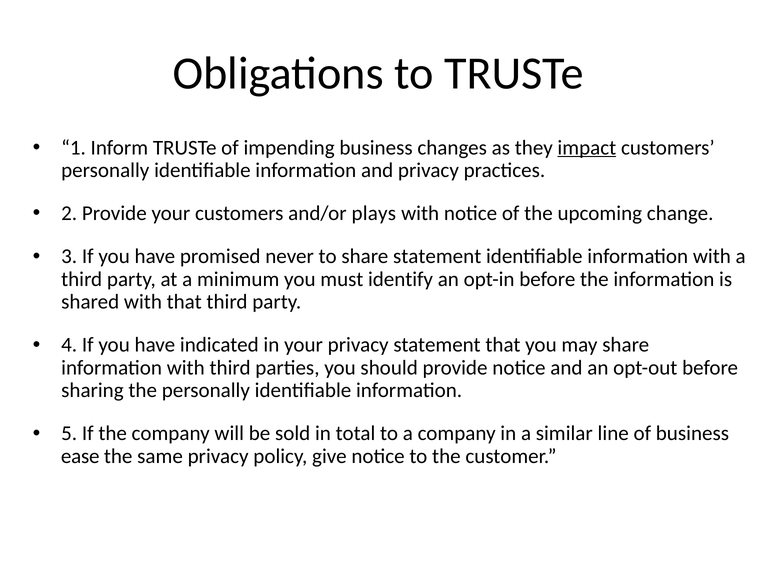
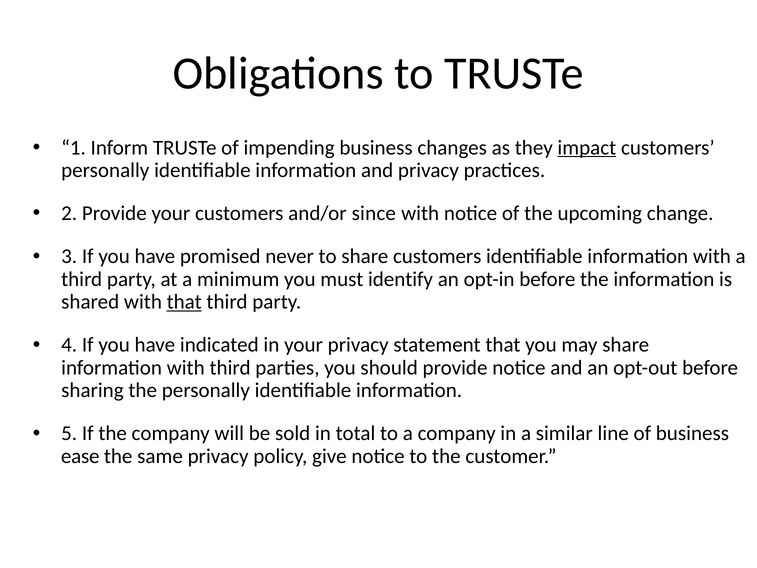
plays: plays -> since
share statement: statement -> customers
that at (184, 302) underline: none -> present
